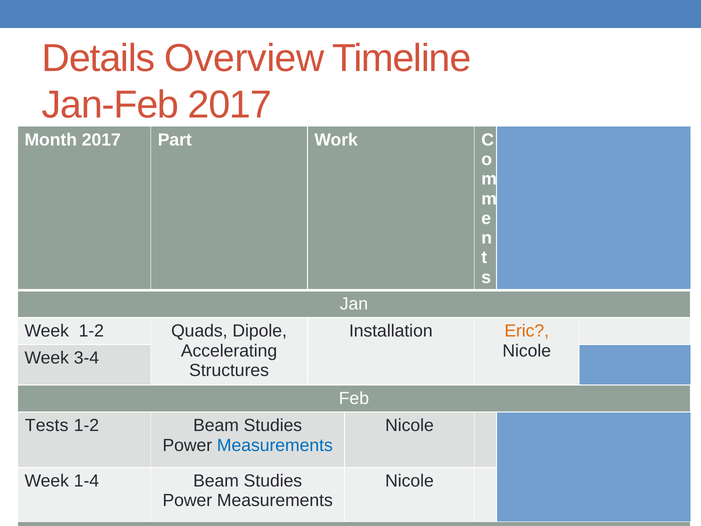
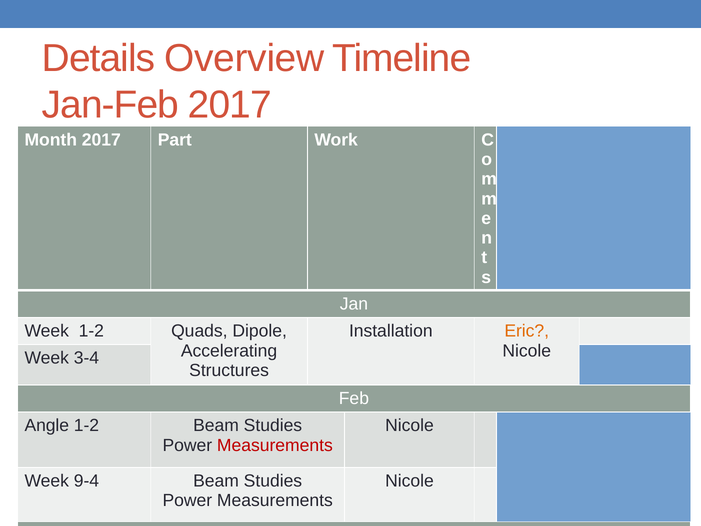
Tests: Tests -> Angle
Measurements at (275, 445) colour: blue -> red
1-4 at (86, 481): 1-4 -> 9-4
